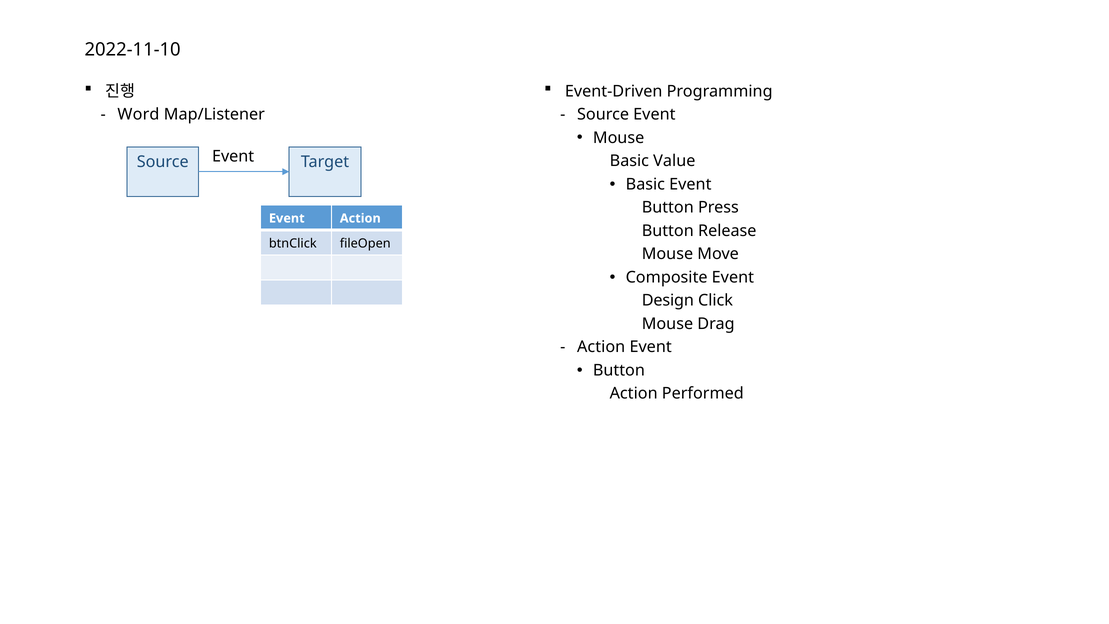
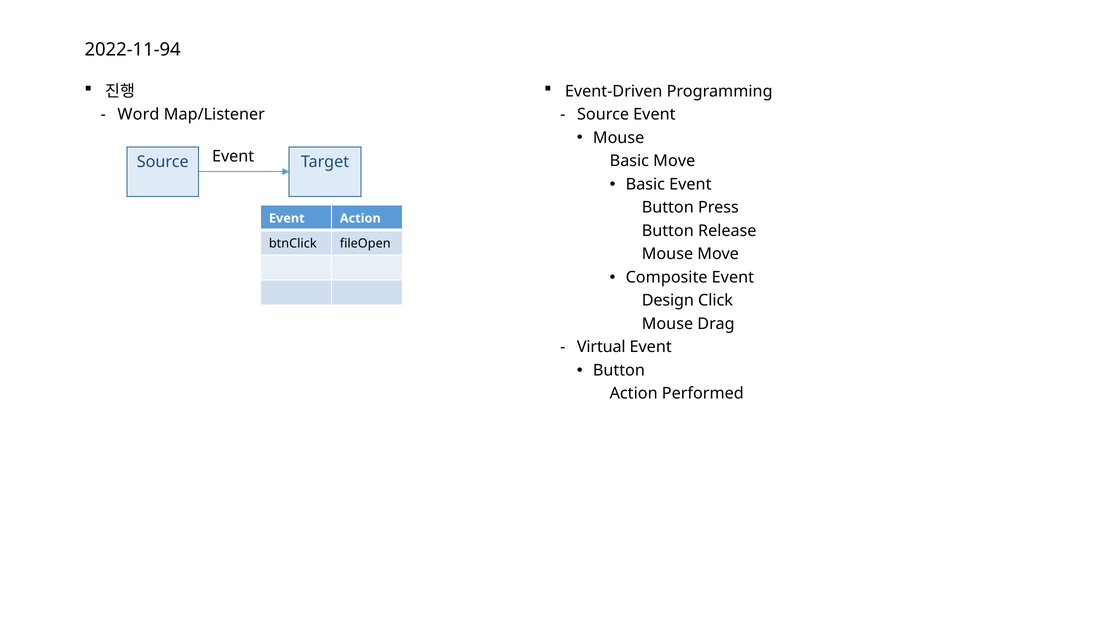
2022-11-10: 2022-11-10 -> 2022-11-94
Basic Value: Value -> Move
Action at (601, 347): Action -> Virtual
